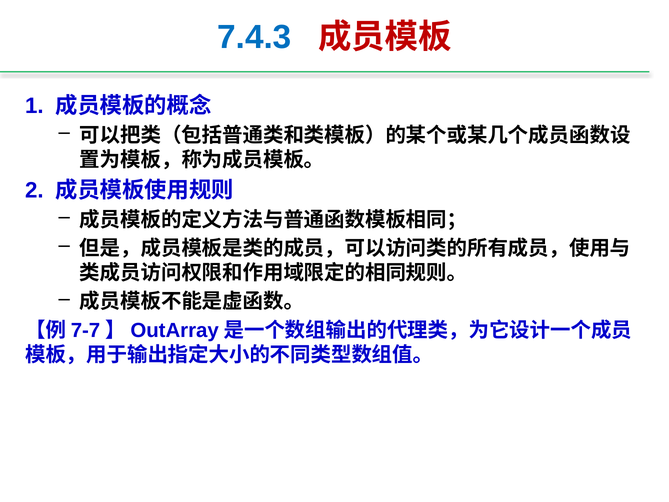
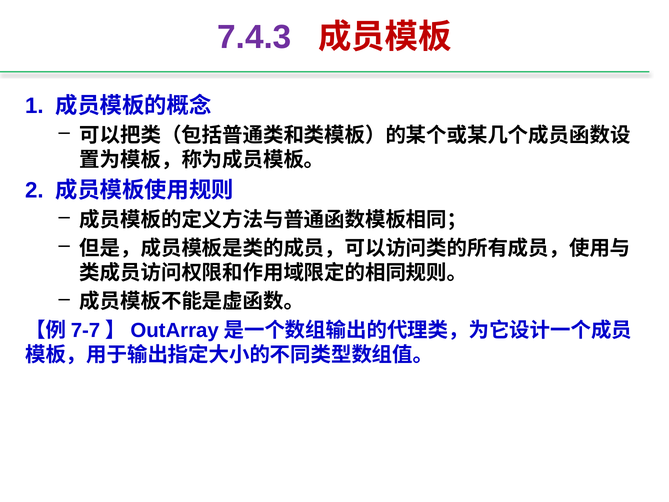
7.4.3 colour: blue -> purple
